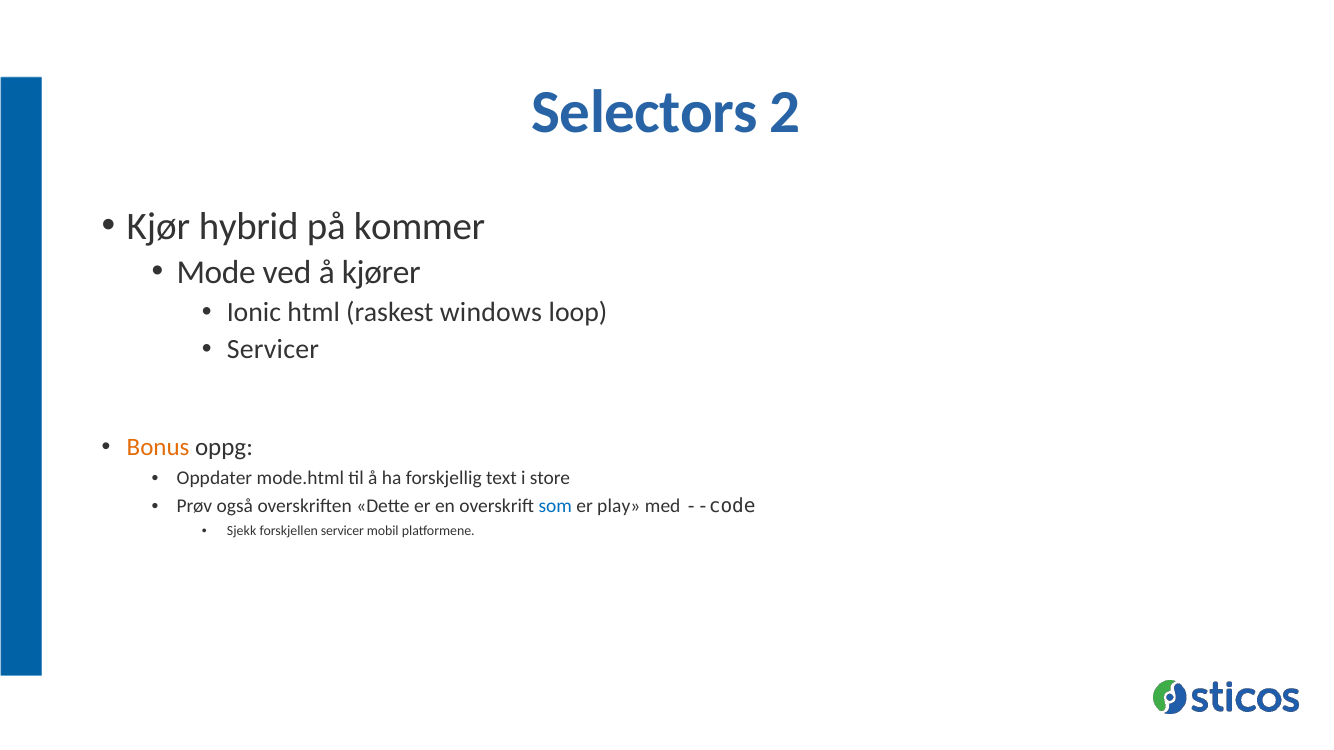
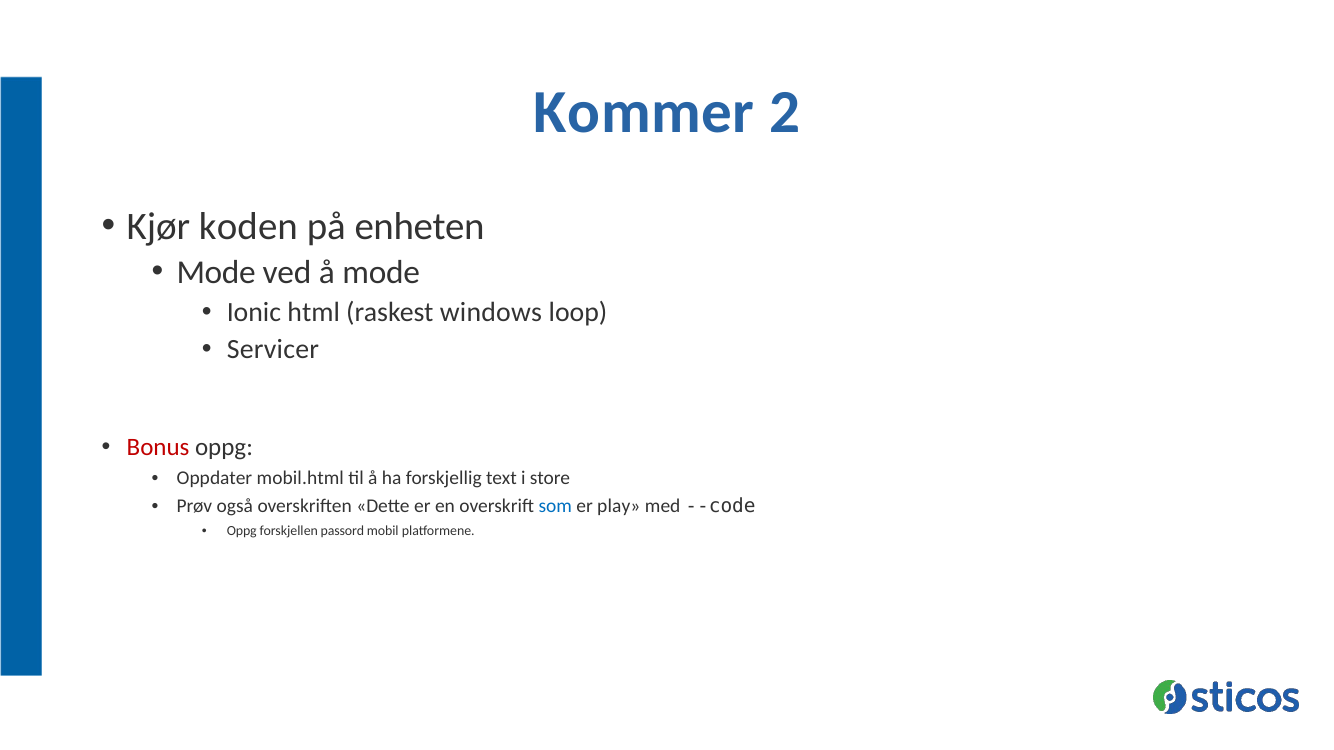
Selectors: Selectors -> Kommer
hybrid: hybrid -> koden
kommer: kommer -> enheten
å kjører: kjører -> mode
Bonus colour: orange -> red
mode.html: mode.html -> mobil.html
Sjekk at (242, 532): Sjekk -> Oppg
forskjellen servicer: servicer -> passord
